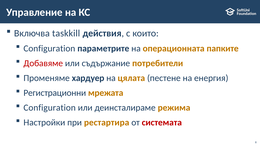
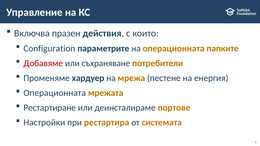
taskkill: taskkill -> празен
съдържание: съдържание -> съхраняване
цялата: цялата -> мрежа
Регистрационни at (55, 93): Регистрационни -> Операционната
Configuration at (50, 108): Configuration -> Рестартиране
режима: режима -> портове
системата colour: red -> orange
